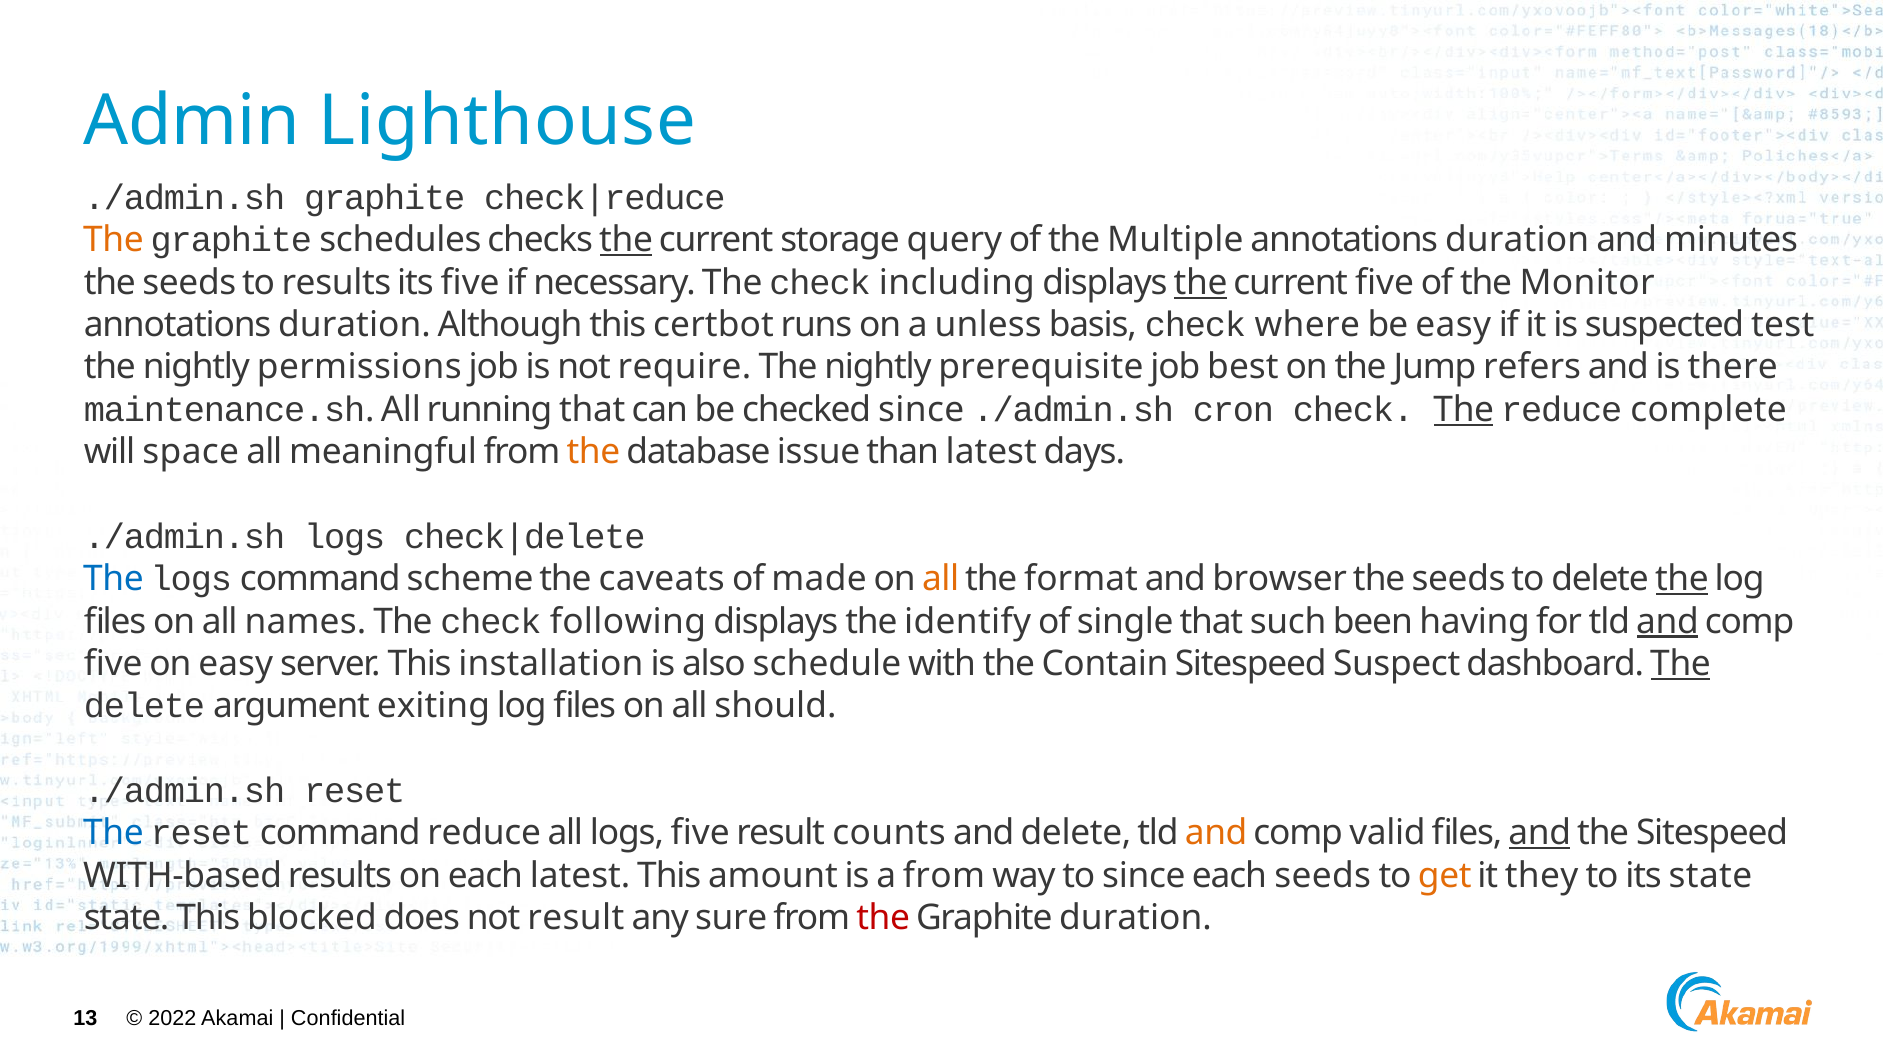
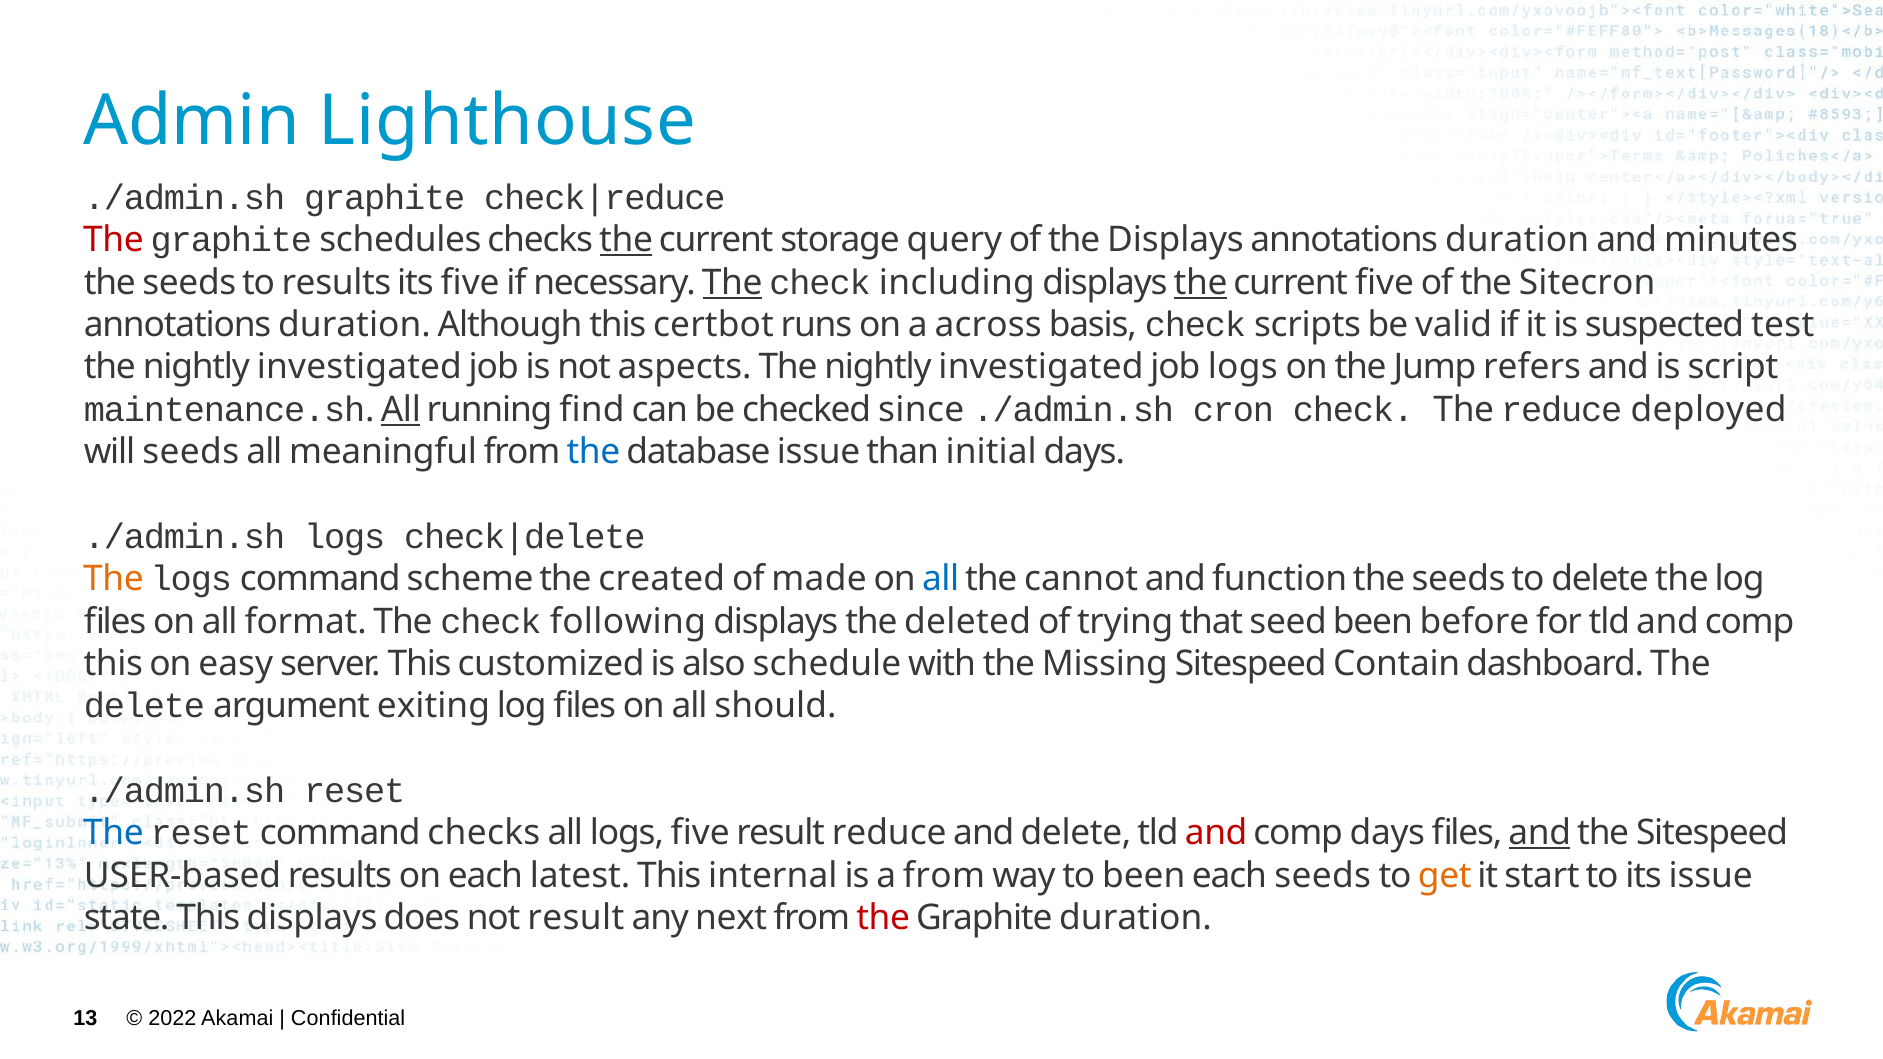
The at (114, 240) colour: orange -> red
the Multiple: Multiple -> Displays
The at (732, 283) underline: none -> present
Monitor: Monitor -> Sitecron
unless: unless -> across
where: where -> scripts
be easy: easy -> valid
permissions at (359, 367): permissions -> investigated
require: require -> aspects
prerequisite at (1041, 367): prerequisite -> investigated
job best: best -> logs
there: there -> script
All at (401, 410) underline: none -> present
running that: that -> find
The at (1464, 410) underline: present -> none
complete: complete -> deployed
will space: space -> seeds
the at (593, 452) colour: orange -> blue
than latest: latest -> initial
The at (114, 579) colour: blue -> orange
caveats: caveats -> created
all at (941, 579) colour: orange -> blue
format: format -> cannot
browser: browser -> function
the at (1682, 579) underline: present -> none
names: names -> format
identify: identify -> deleted
single: single -> trying
such: such -> seed
having: having -> before
and at (1668, 621) underline: present -> none
five at (113, 664): five -> this
installation: installation -> customized
Contain: Contain -> Missing
Suspect: Suspect -> Contain
The at (1681, 664) underline: present -> none
command reduce: reduce -> checks
result counts: counts -> reduce
and at (1216, 833) colour: orange -> red
comp valid: valid -> days
WITH-based: WITH-based -> USER-based
amount: amount -> internal
to since: since -> been
they: they -> start
its state: state -> issue
This blocked: blocked -> displays
sure: sure -> next
